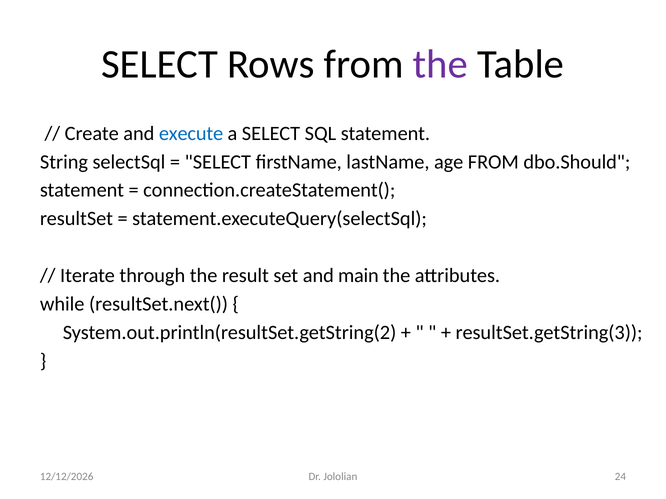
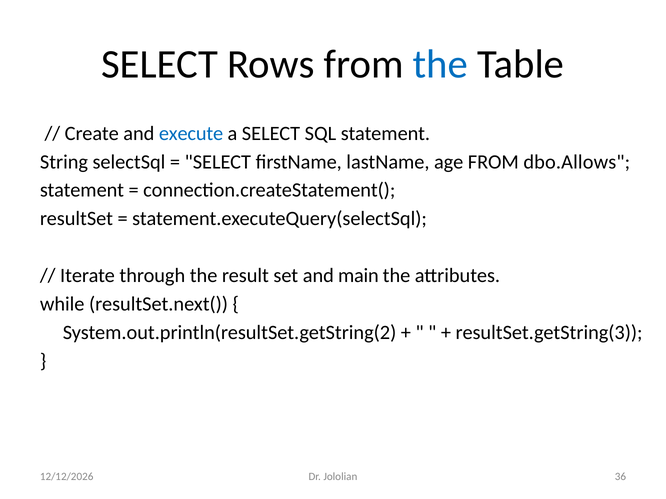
the at (440, 64) colour: purple -> blue
dbo.Should: dbo.Should -> dbo.Allows
24: 24 -> 36
